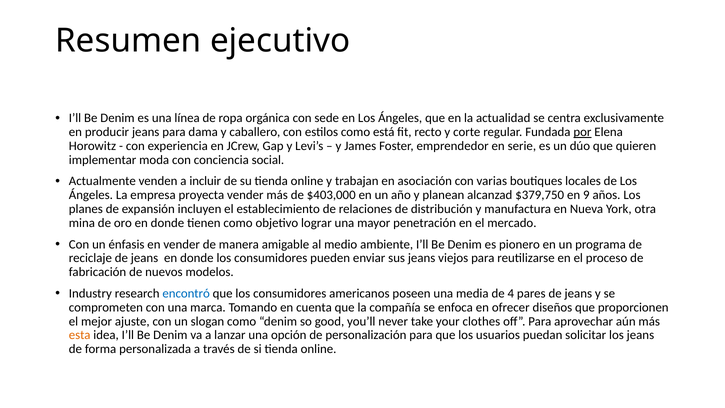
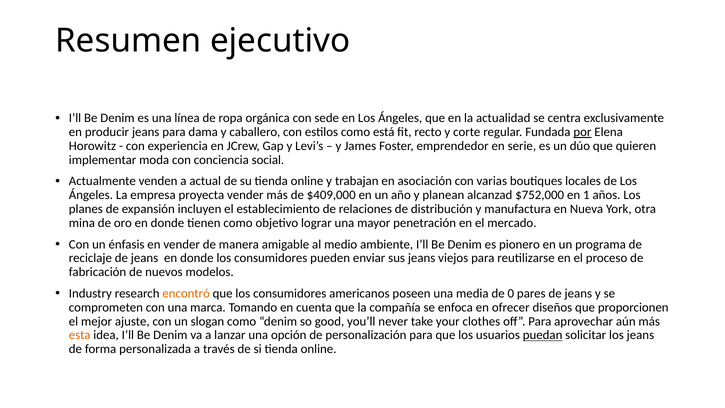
incluir: incluir -> actual
$403,000: $403,000 -> $409,000
$379,750: $379,750 -> $752,000
9: 9 -> 1
encontró colour: blue -> orange
4: 4 -> 0
puedan underline: none -> present
